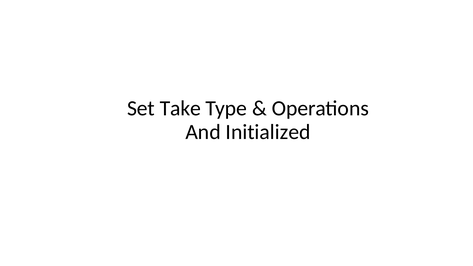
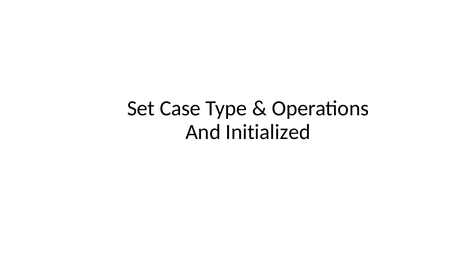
Take: Take -> Case
